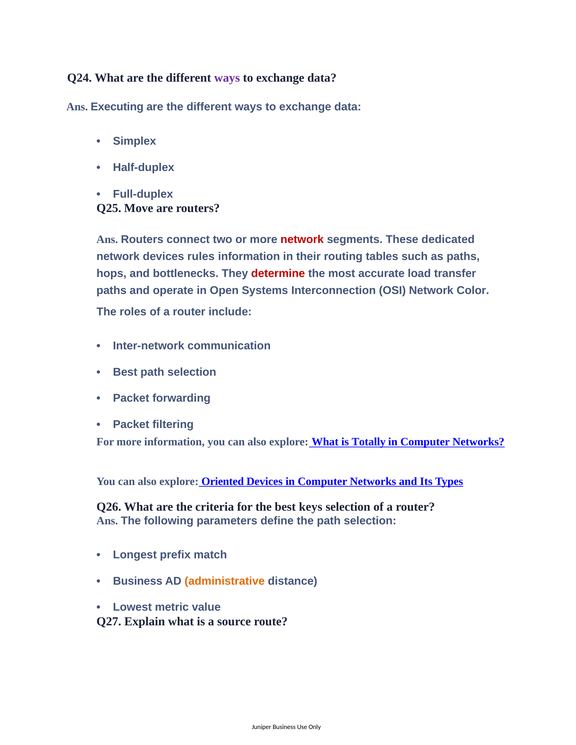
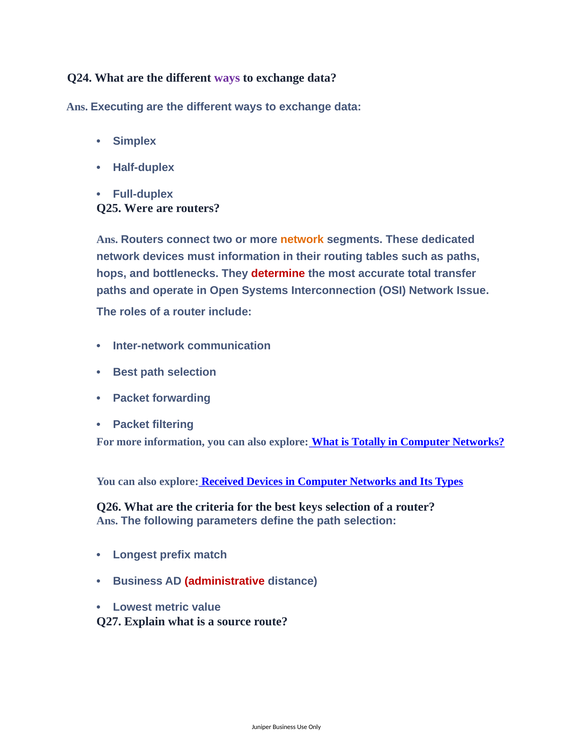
Move: Move -> Were
network at (302, 240) colour: red -> orange
rules: rules -> must
load: load -> total
Color: Color -> Issue
Oriented: Oriented -> Received
administrative colour: orange -> red
